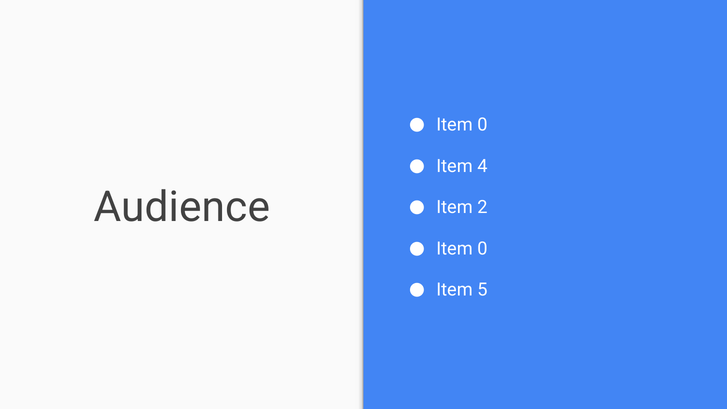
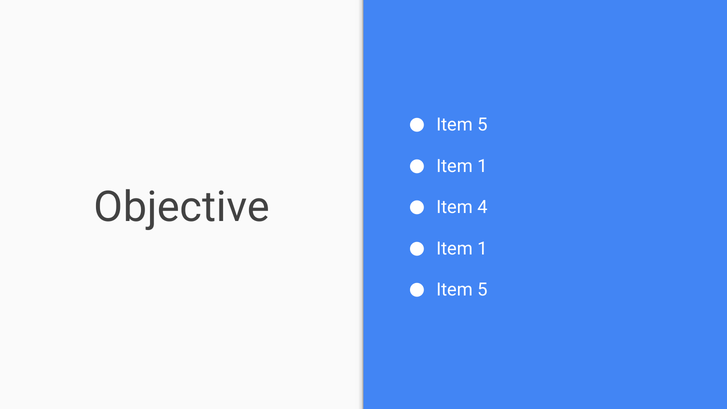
0 at (482, 125): 0 -> 5
4 at (482, 166): 4 -> 1
Audience: Audience -> Objective
2: 2 -> 4
0 at (482, 249): 0 -> 1
